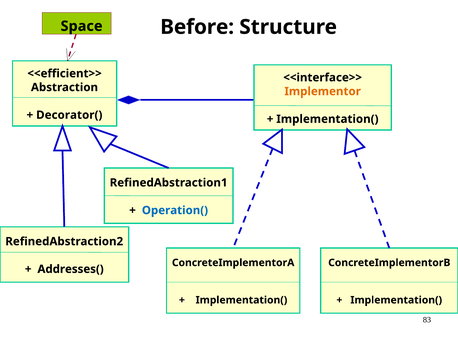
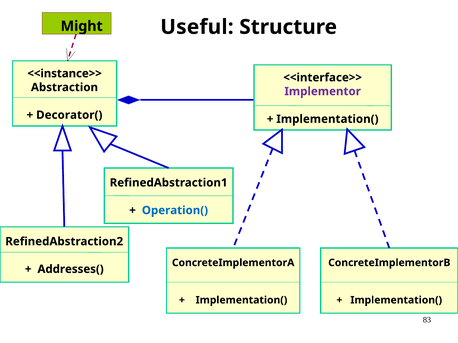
Before: Before -> Useful
Space: Space -> Might
<<efficient>>: <<efficient>> -> <<instance>>
Implementor colour: orange -> purple
